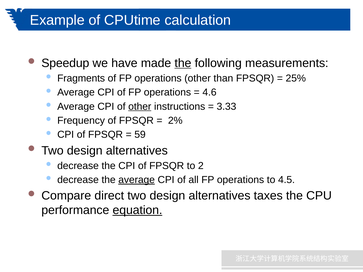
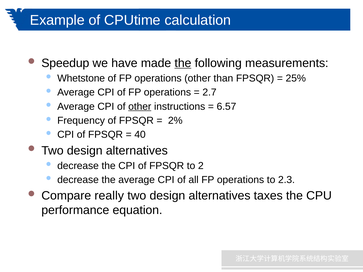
Fragments: Fragments -> Whetstone
4.6: 4.6 -> 2.7
3.33: 3.33 -> 6.57
59: 59 -> 40
average at (137, 180) underline: present -> none
4.5: 4.5 -> 2.3
direct: direct -> really
equation underline: present -> none
